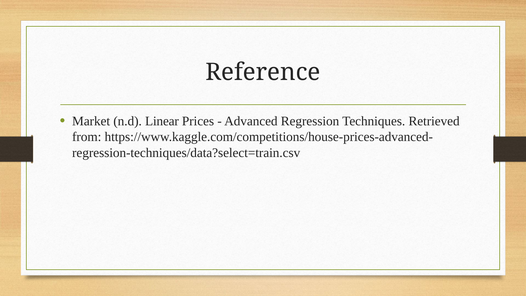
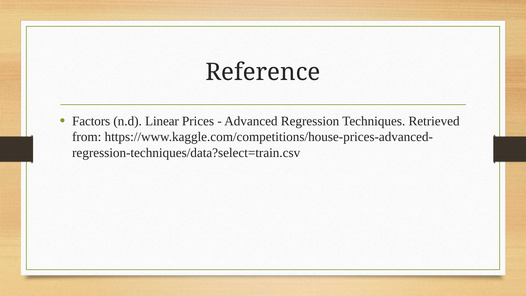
Market: Market -> Factors
